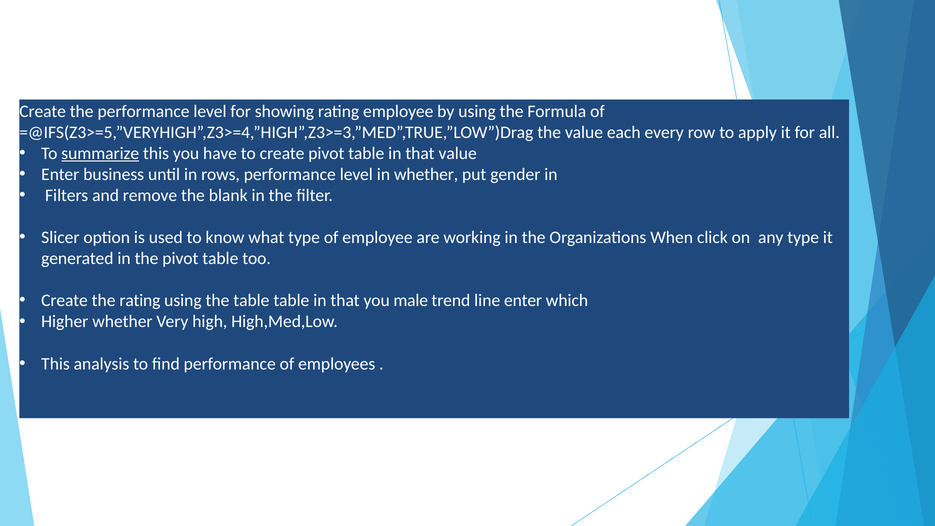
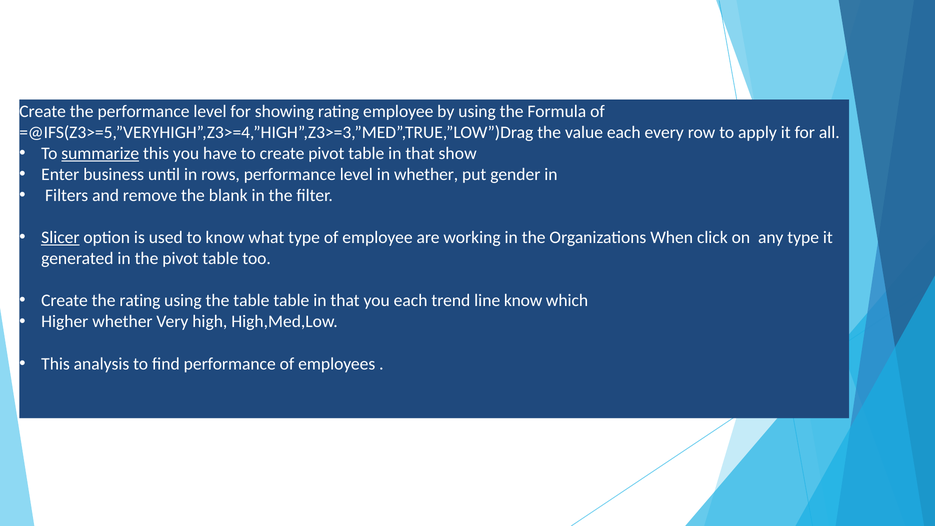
that value: value -> show
Slicer underline: none -> present
you male: male -> each
line enter: enter -> know
